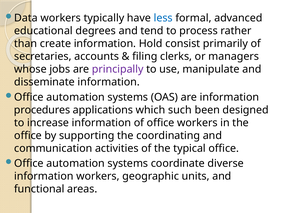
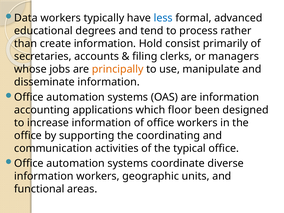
principally colour: purple -> orange
procedures: procedures -> accounting
such: such -> floor
